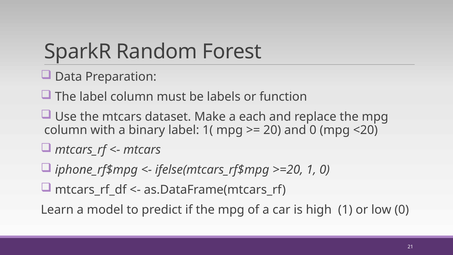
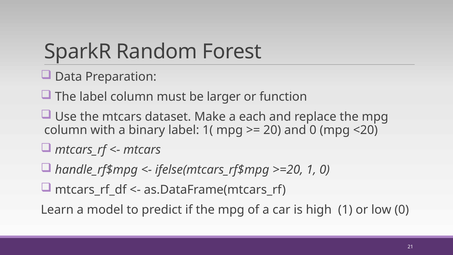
labels: labels -> larger
iphone_rf$mpg: iphone_rf$mpg -> handle_rf$mpg
